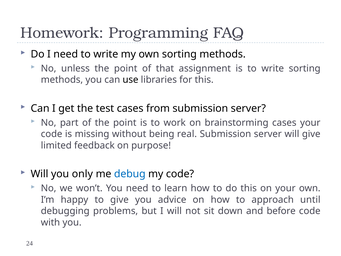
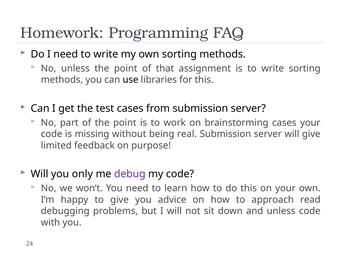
debug colour: blue -> purple
until: until -> read
and before: before -> unless
